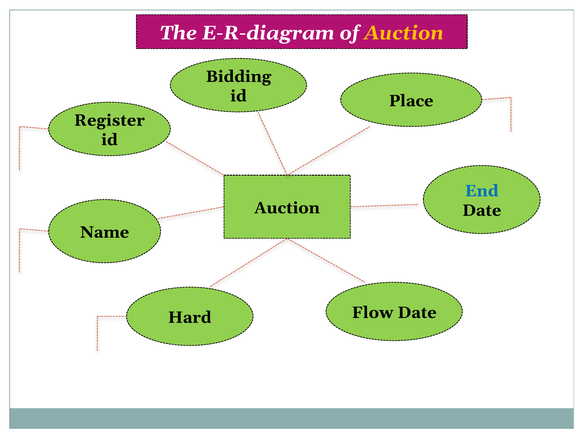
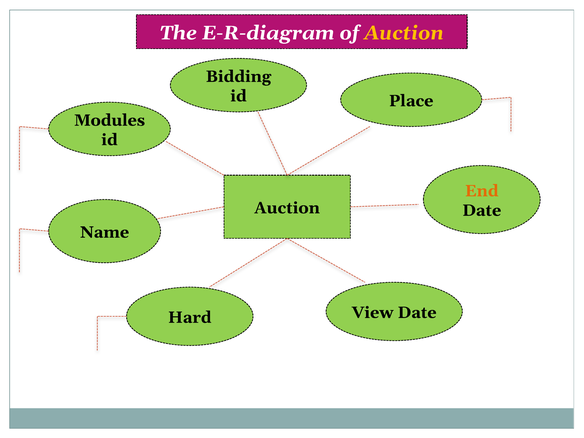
Register: Register -> Modules
End colour: blue -> orange
Flow: Flow -> View
